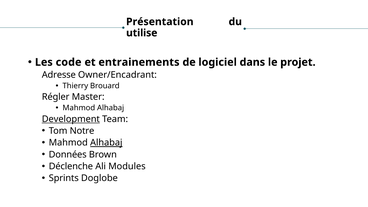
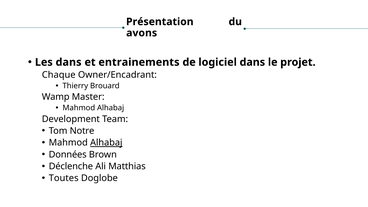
utilise: utilise -> avons
Les code: code -> dans
Adresse: Adresse -> Chaque
Régler: Régler -> Wamp
Development underline: present -> none
Modules: Modules -> Matthias
Sprints: Sprints -> Toutes
